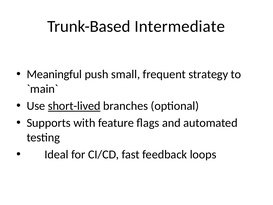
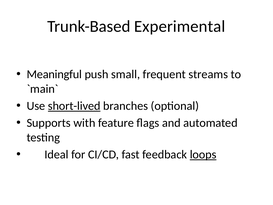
Intermediate: Intermediate -> Experimental
strategy: strategy -> streams
loops underline: none -> present
